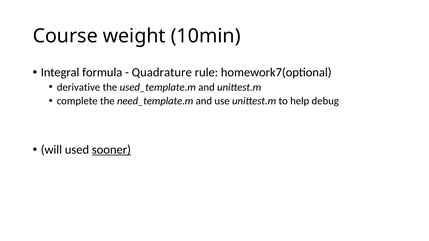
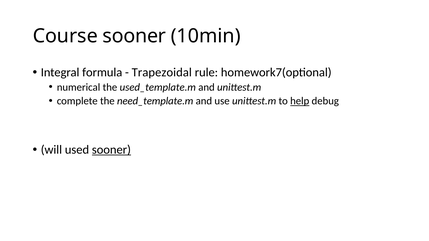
Course weight: weight -> sooner
Quadrature: Quadrature -> Trapezoidal
derivative: derivative -> numerical
help underline: none -> present
